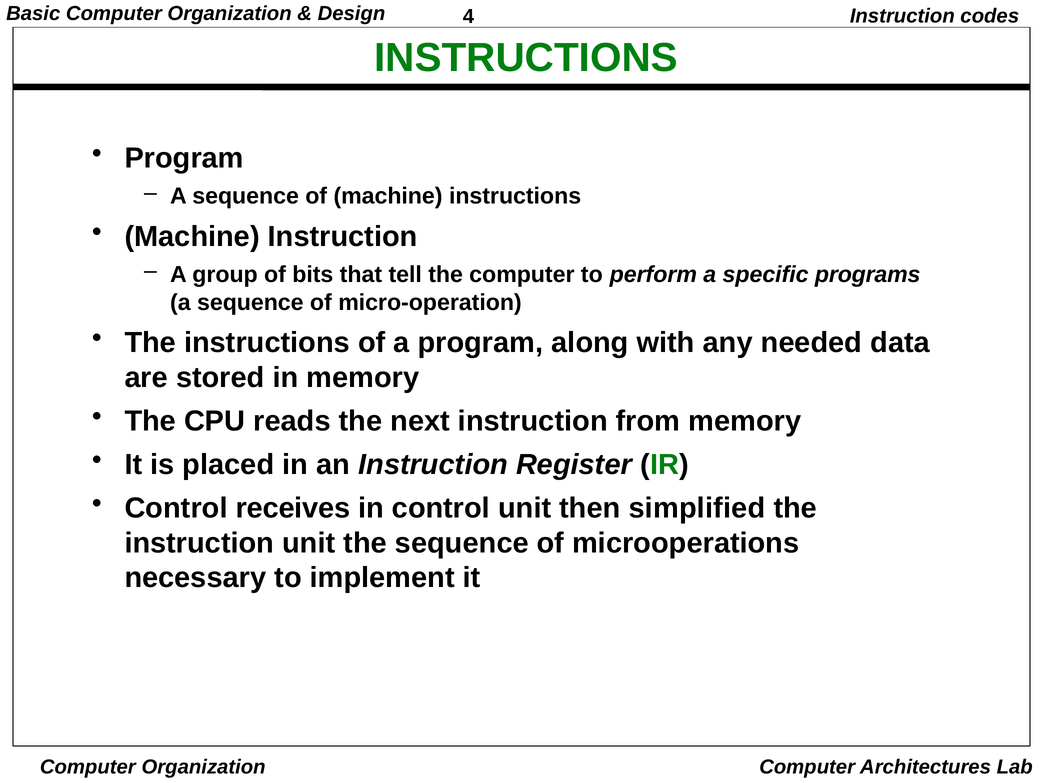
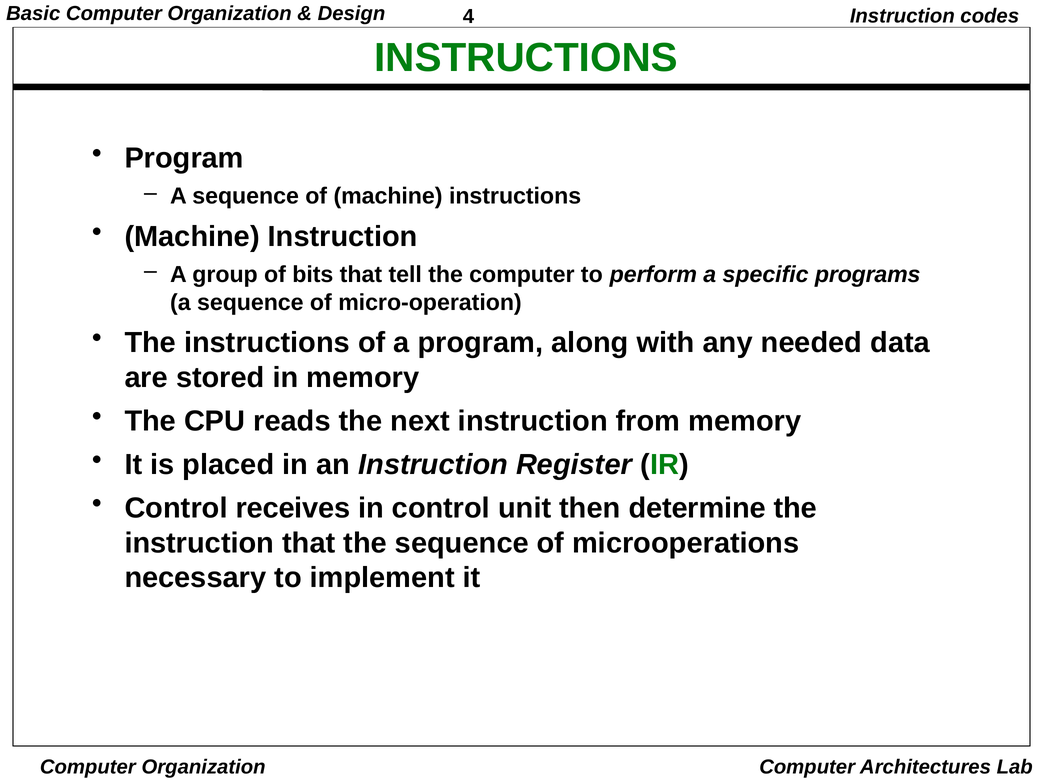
simplified: simplified -> determine
instruction unit: unit -> that
